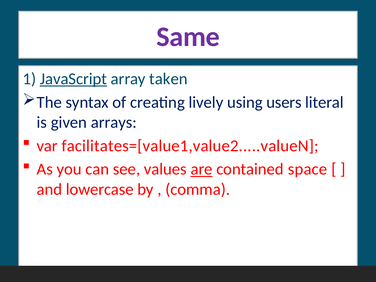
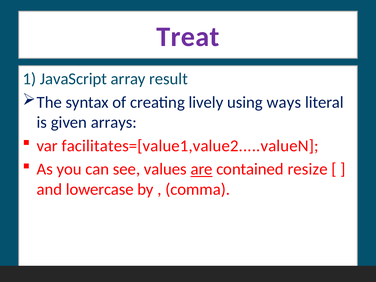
Same: Same -> Treat
JavaScript underline: present -> none
taken: taken -> result
users: users -> ways
space: space -> resize
